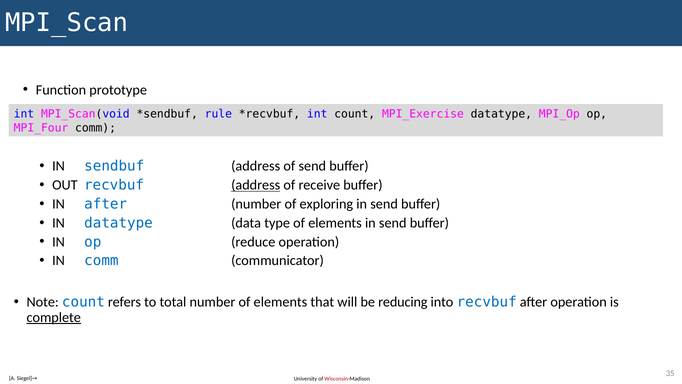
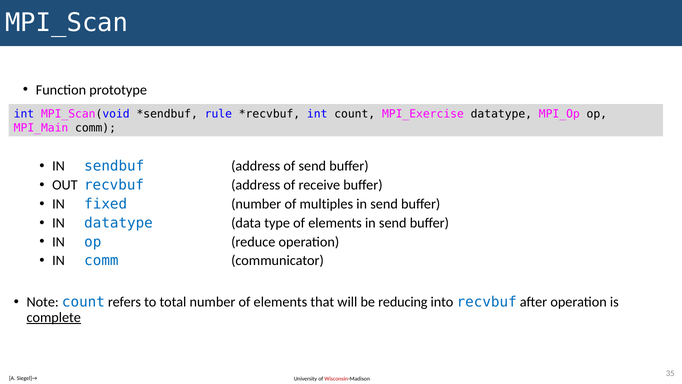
MPI_Four: MPI_Four -> MPI_Main
address at (256, 185) underline: present -> none
IN after: after -> fixed
exploring: exploring -> multiples
